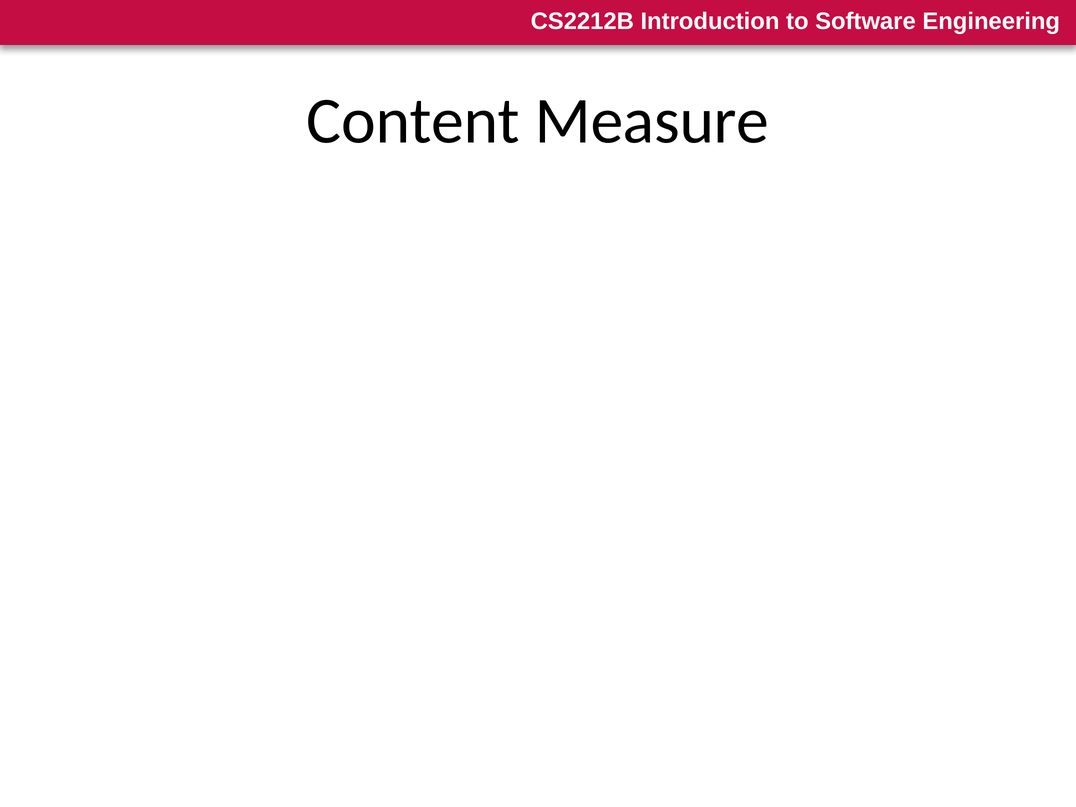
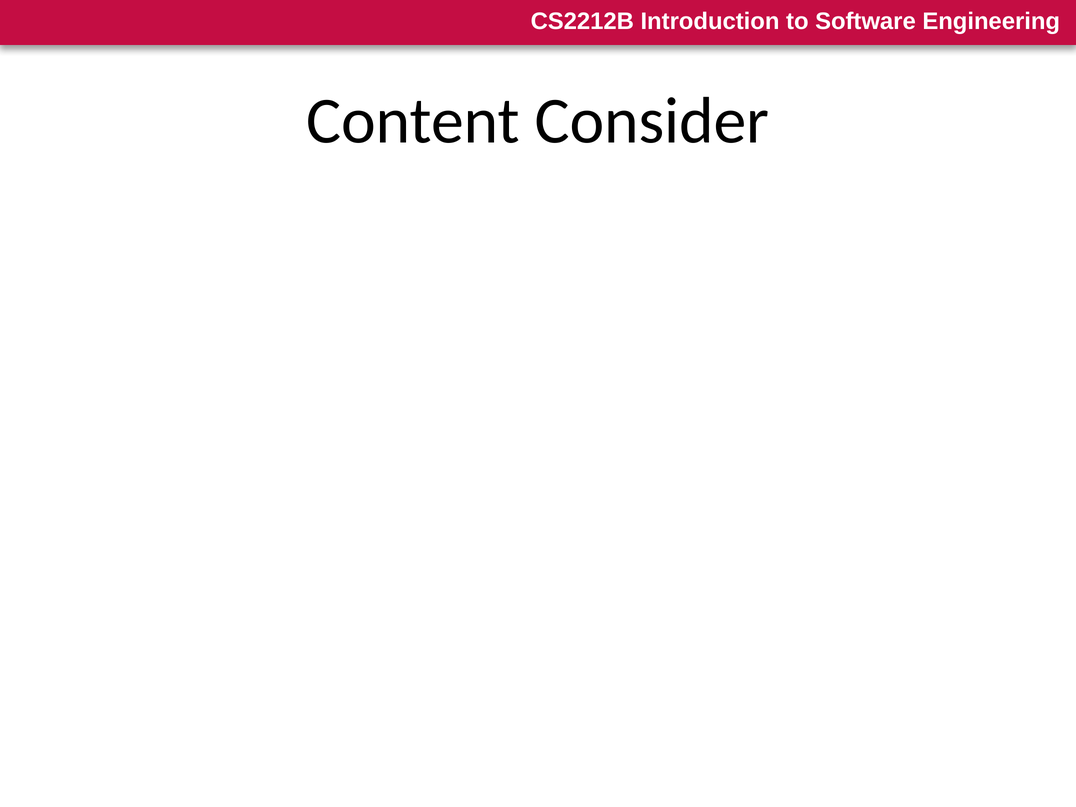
Measure: Measure -> Consider
